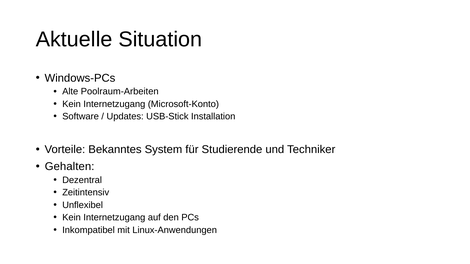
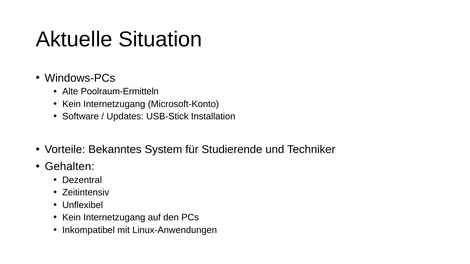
Poolraum-Arbeiten: Poolraum-Arbeiten -> Poolraum-Ermitteln
